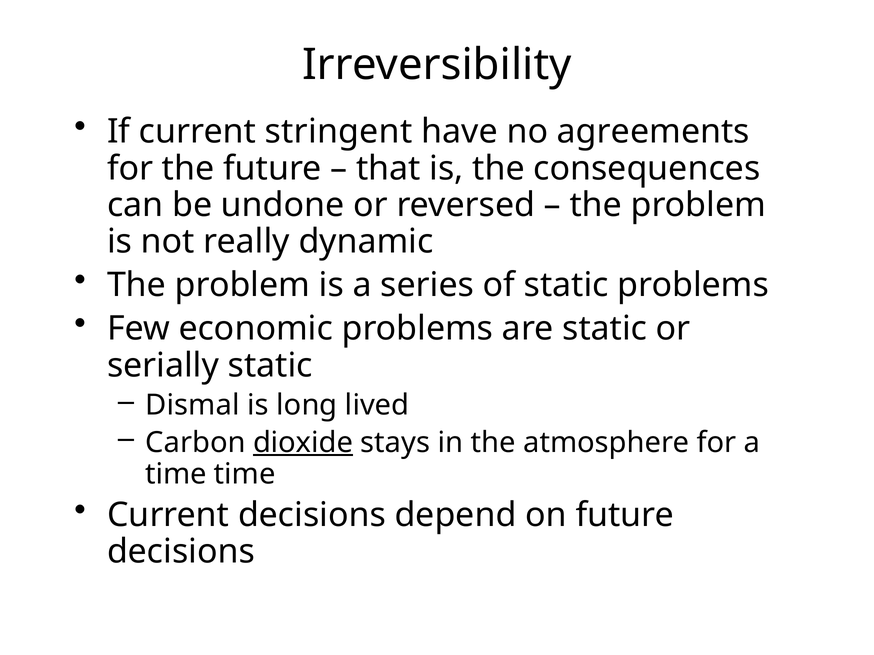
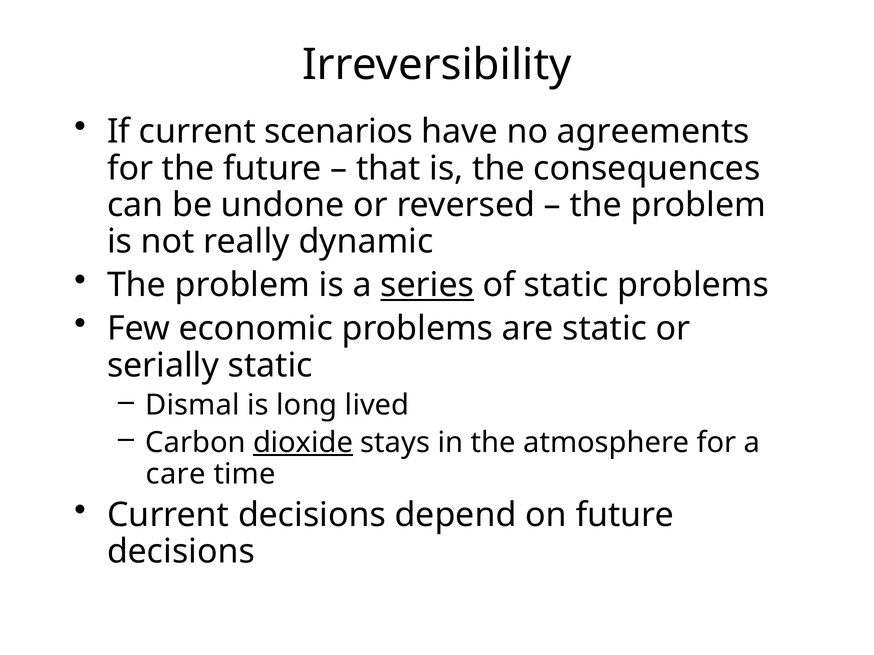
stringent: stringent -> scenarios
series underline: none -> present
time at (176, 474): time -> care
